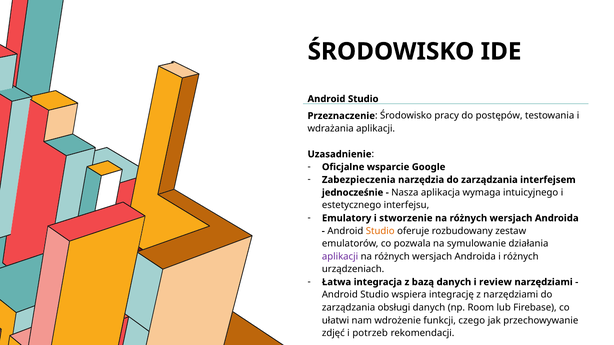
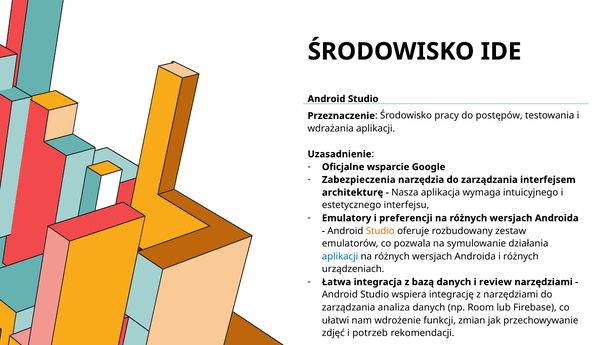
jednocześnie: jednocześnie -> architekturę
stworzenie: stworzenie -> preferencji
aplikacji at (340, 257) colour: purple -> blue
obsługi: obsługi -> analiza
czego: czego -> zmian
